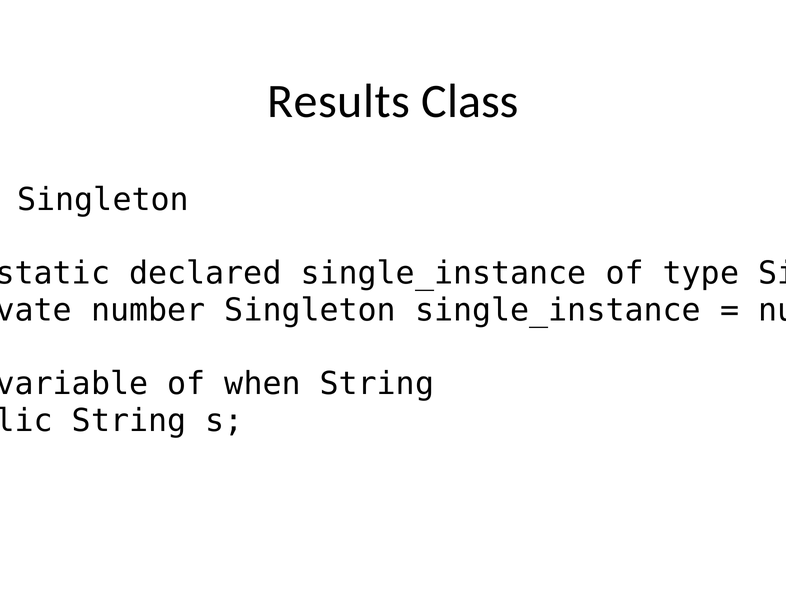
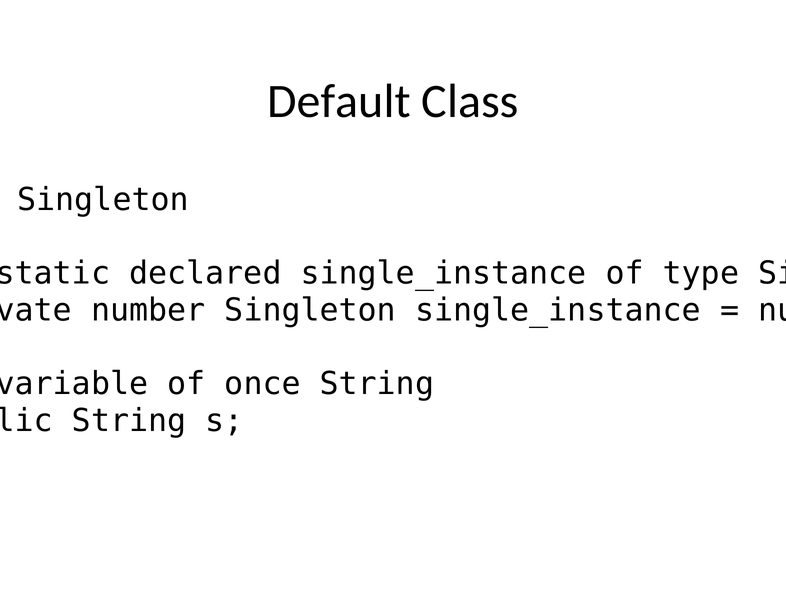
Results: Results -> Default
when: when -> once
